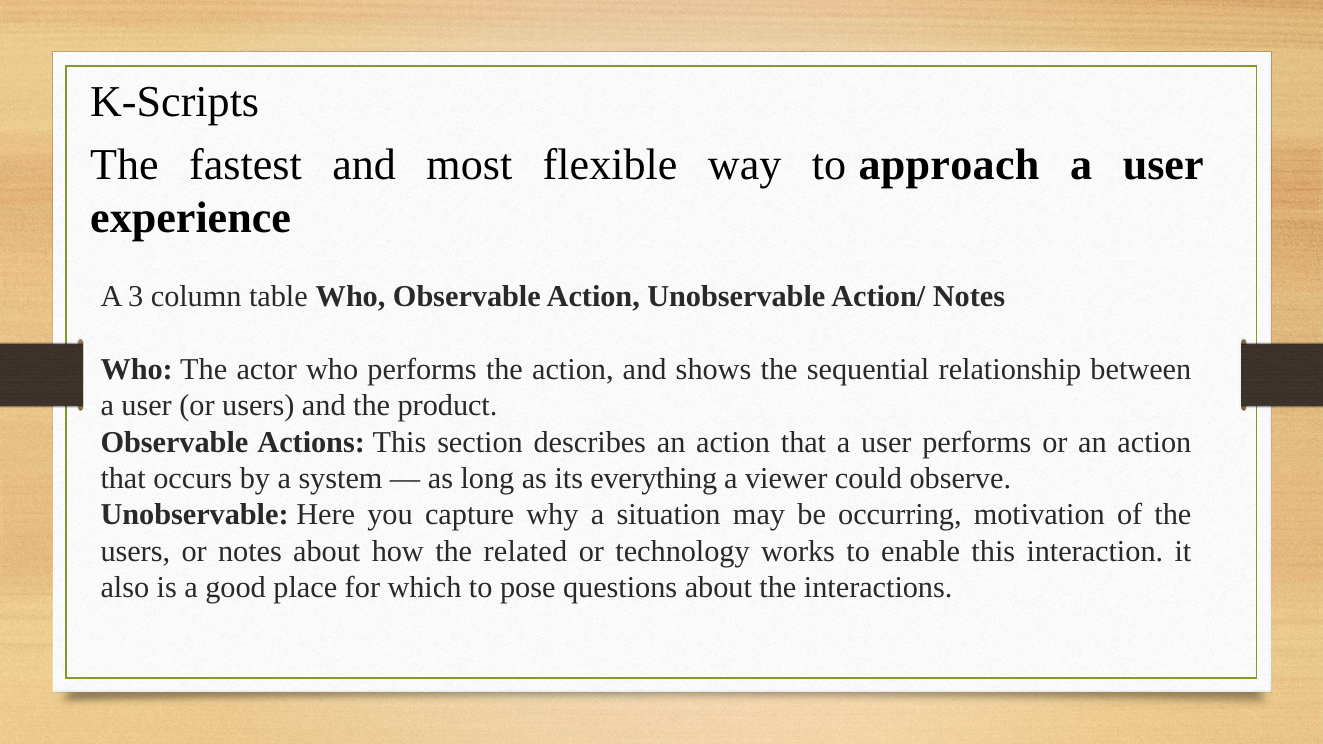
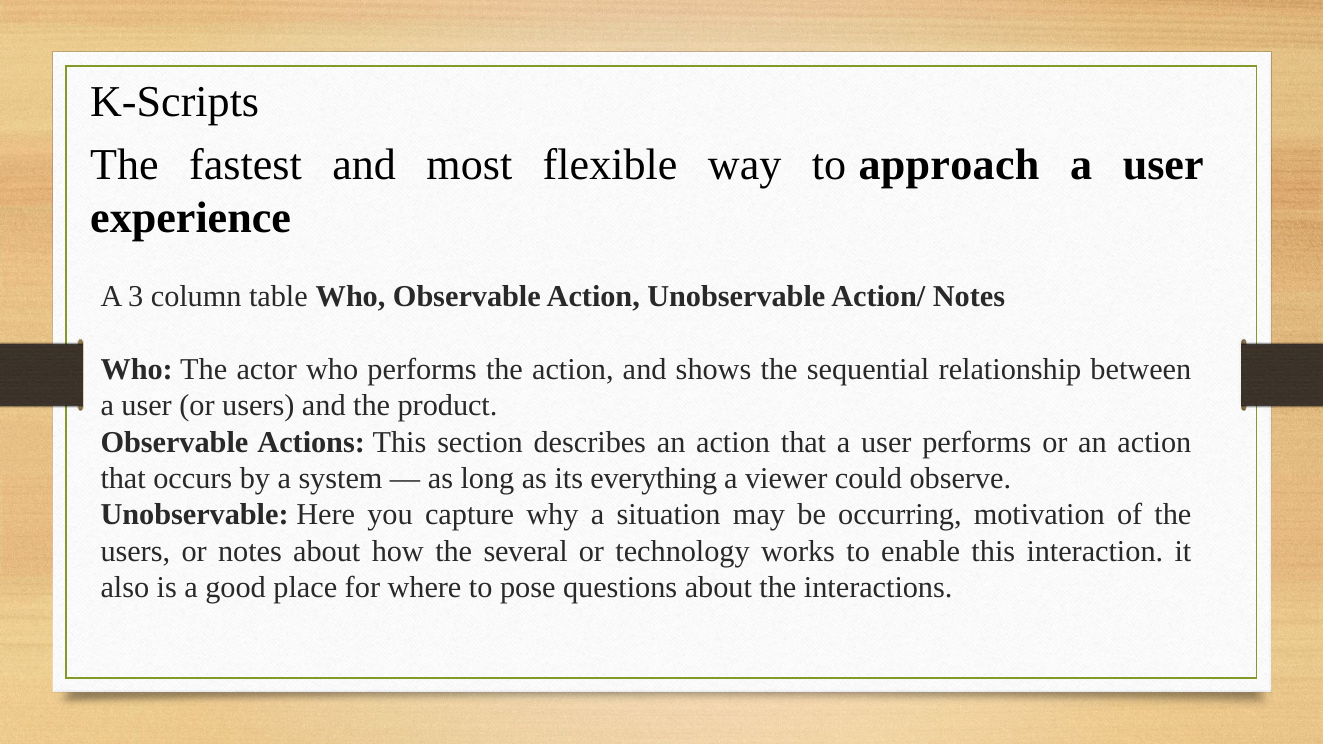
related: related -> several
which: which -> where
